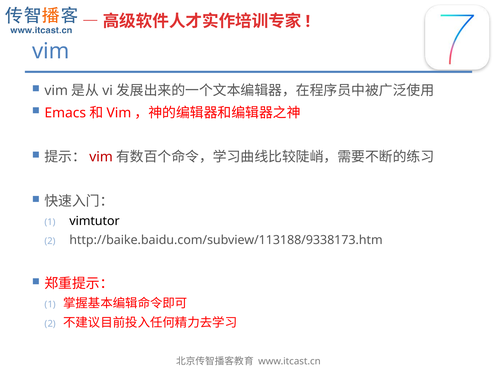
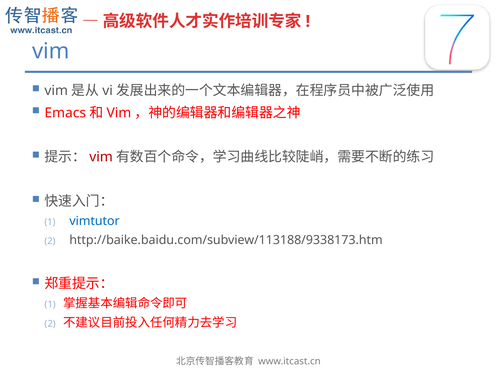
vimtutor colour: black -> blue
